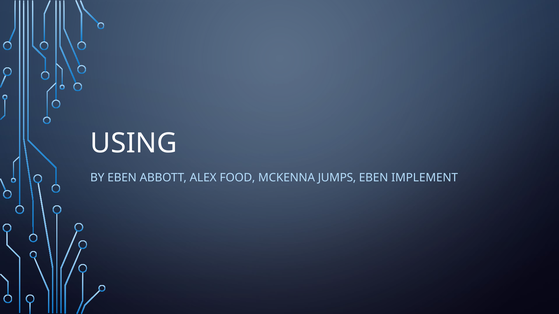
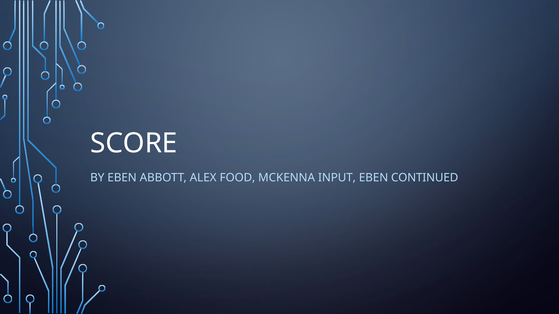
USING: USING -> SCORE
JUMPS: JUMPS -> INPUT
IMPLEMENT: IMPLEMENT -> CONTINUED
